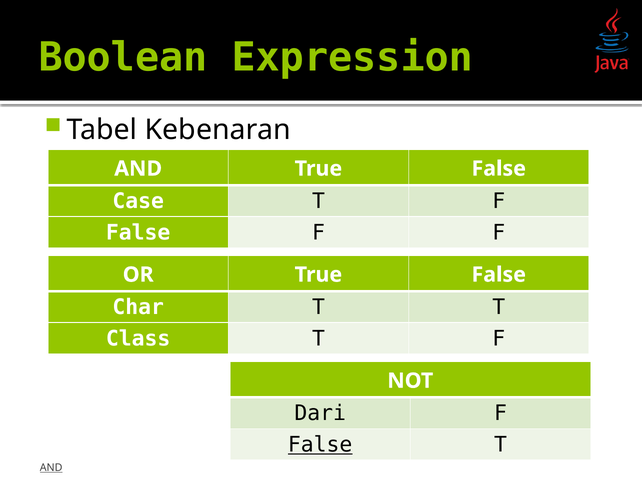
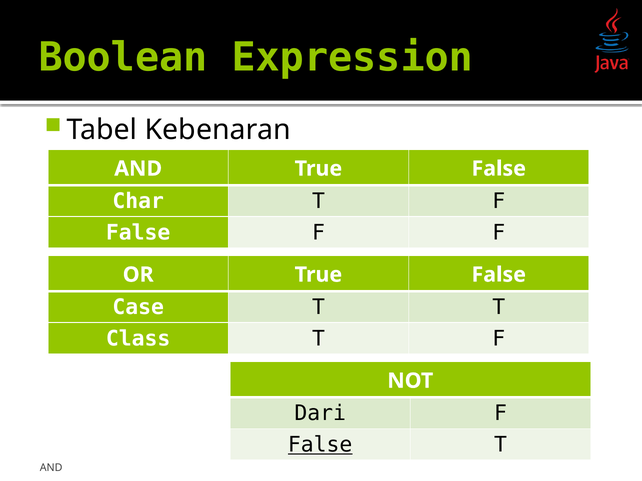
Case: Case -> Char
Char: Char -> Case
AND at (51, 468) underline: present -> none
